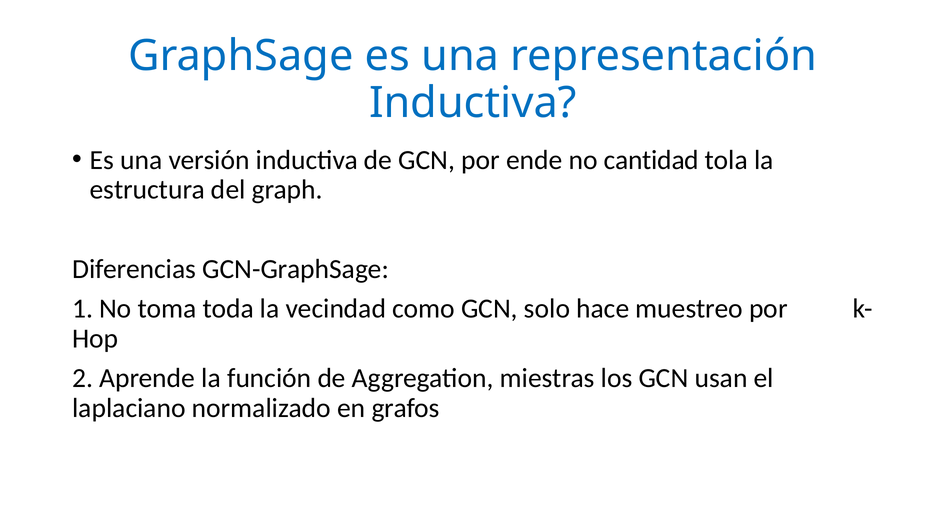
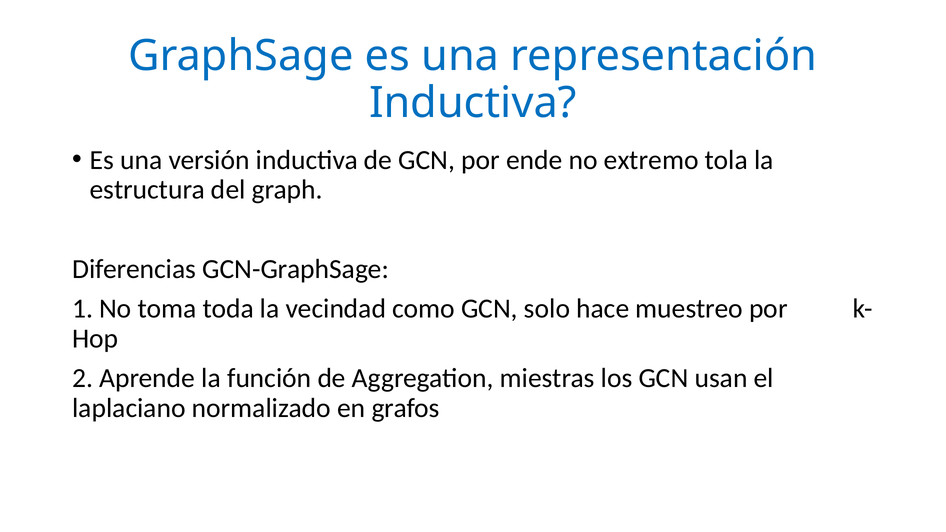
cantidad: cantidad -> extremo
